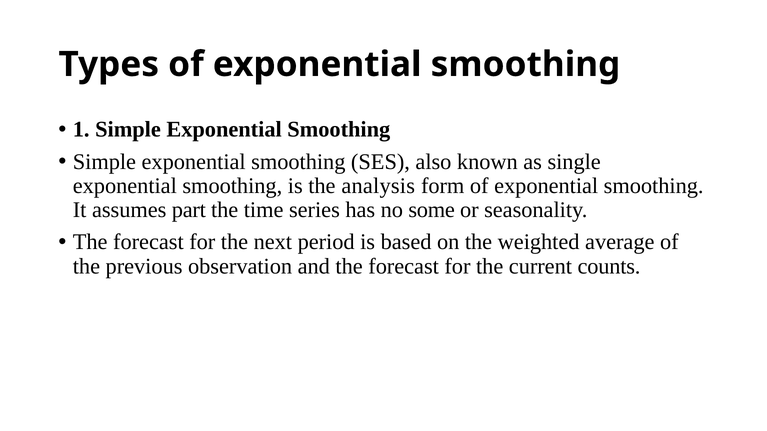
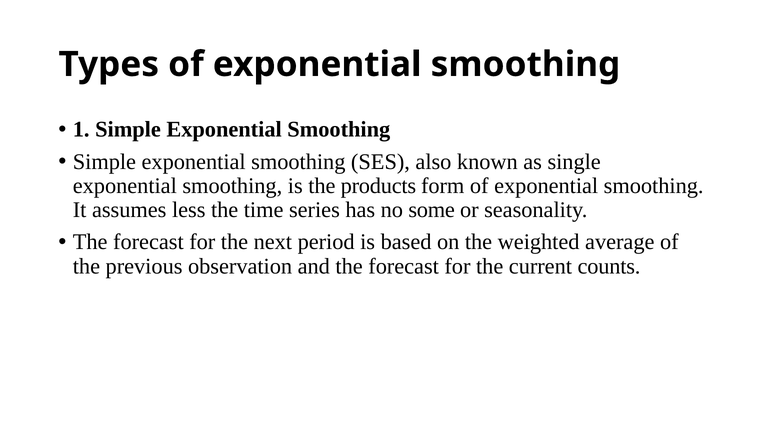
analysis: analysis -> products
part: part -> less
